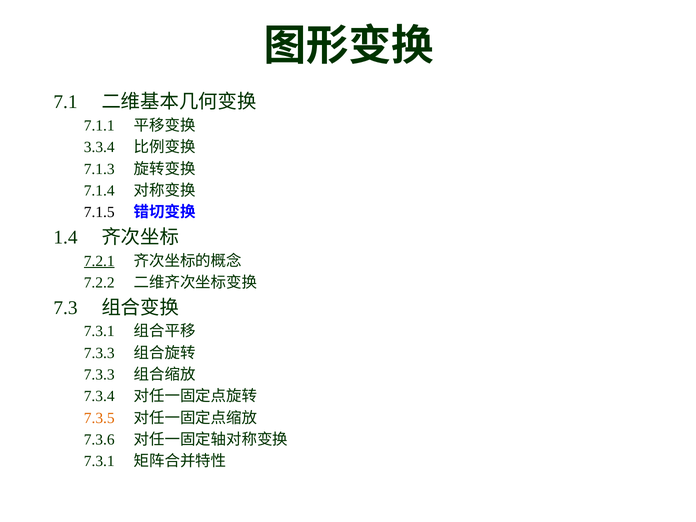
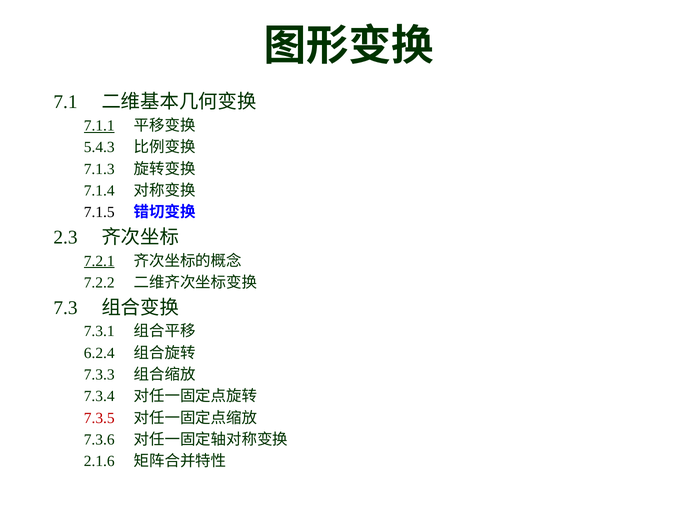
7.1.1 underline: none -> present
3.3.4: 3.3.4 -> 5.4.3
1.4: 1.4 -> 2.3
7.3.3 at (99, 353): 7.3.3 -> 6.2.4
7.3.5 colour: orange -> red
7.3.1 at (99, 461): 7.3.1 -> 2.1.6
